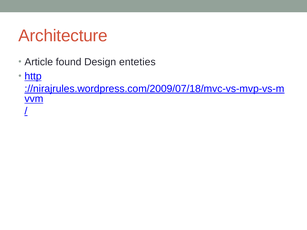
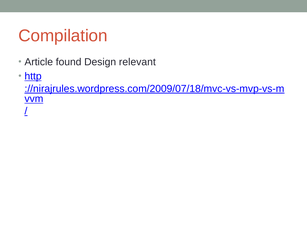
Architecture: Architecture -> Compilation
enteties: enteties -> relevant
